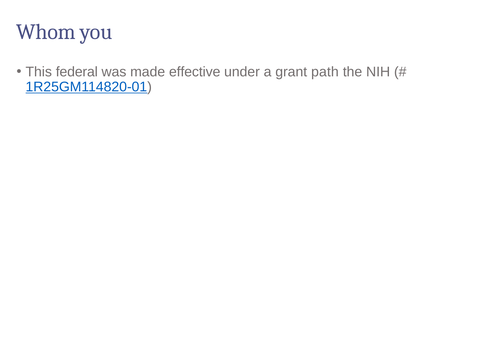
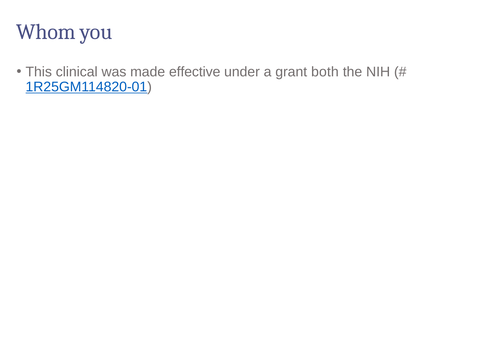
federal: federal -> clinical
path: path -> both
